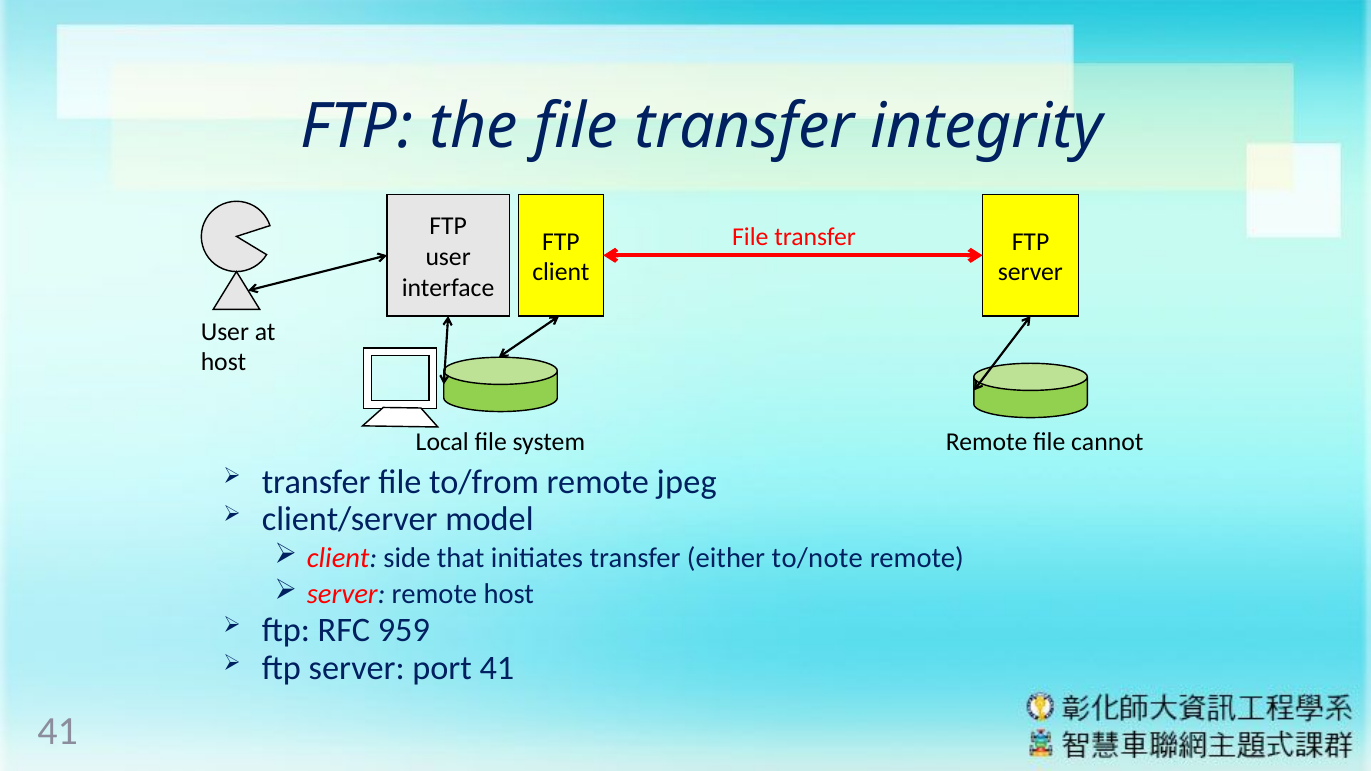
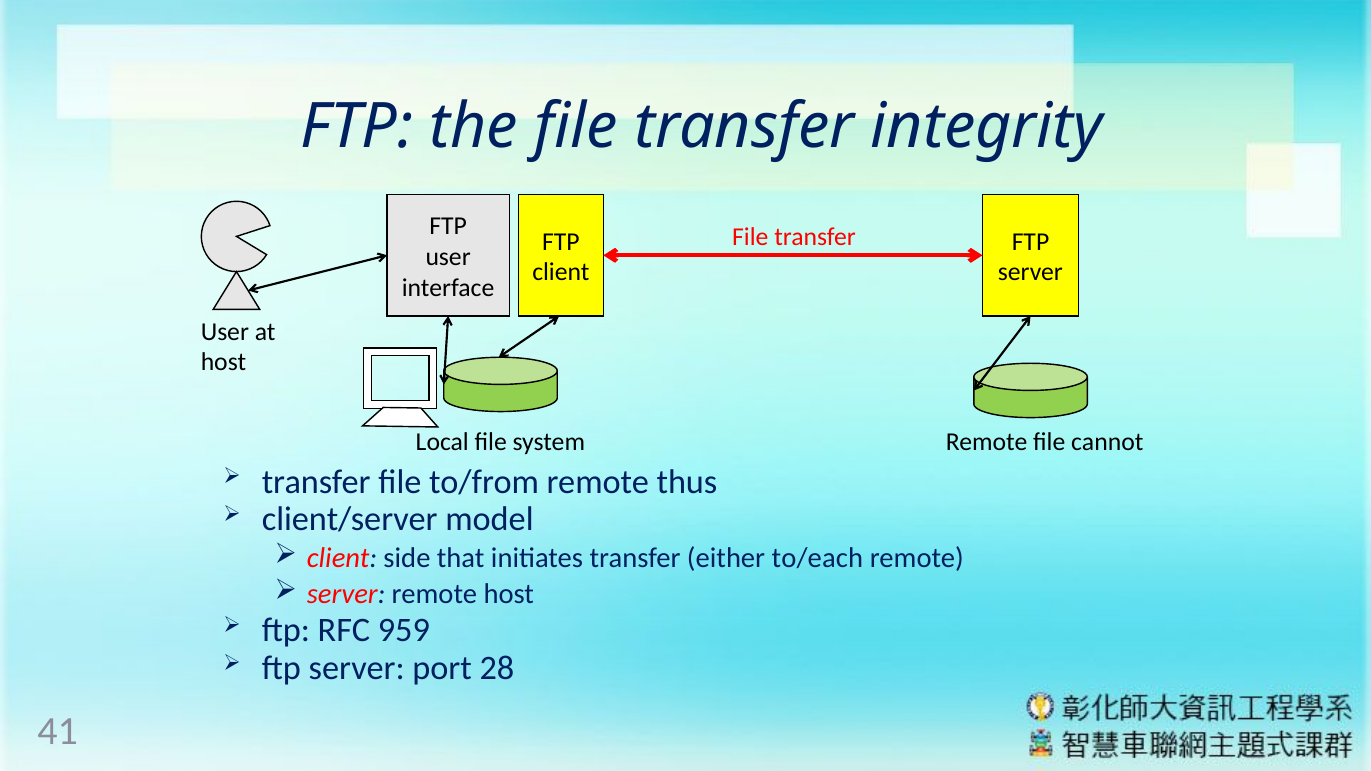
jpeg: jpeg -> thus
to/note: to/note -> to/each
port 41: 41 -> 28
